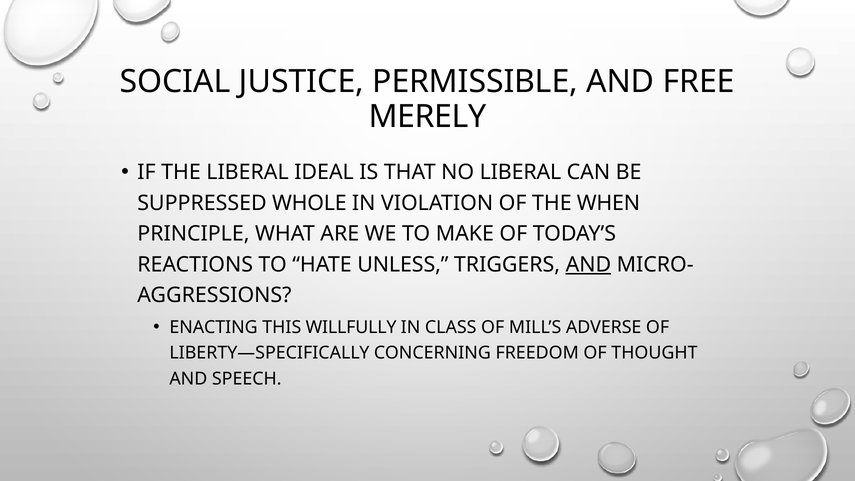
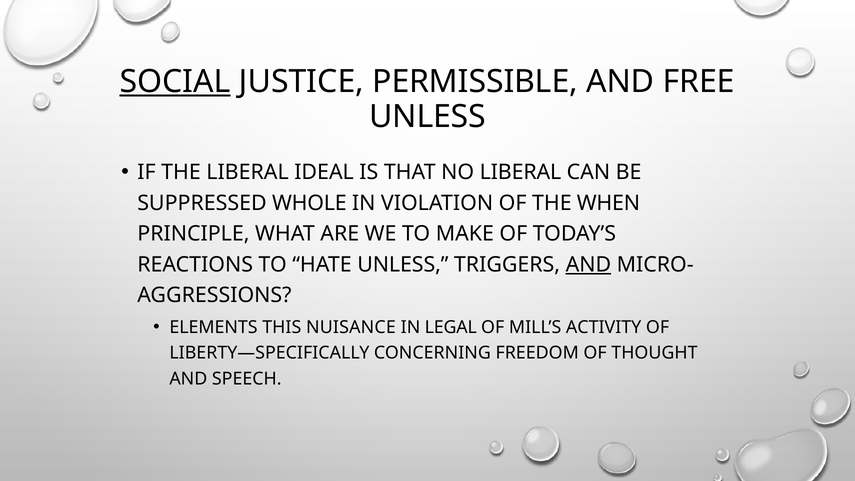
SOCIAL underline: none -> present
MERELY at (428, 116): MERELY -> UNLESS
ENACTING: ENACTING -> ELEMENTS
WILLFULLY: WILLFULLY -> NUISANCE
CLASS: CLASS -> LEGAL
ADVERSE: ADVERSE -> ACTIVITY
